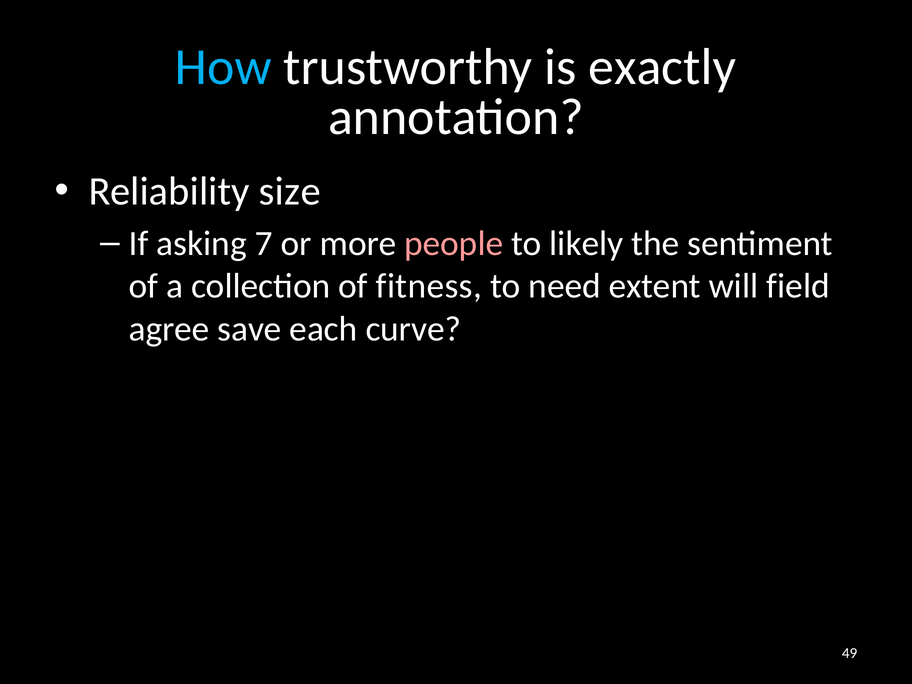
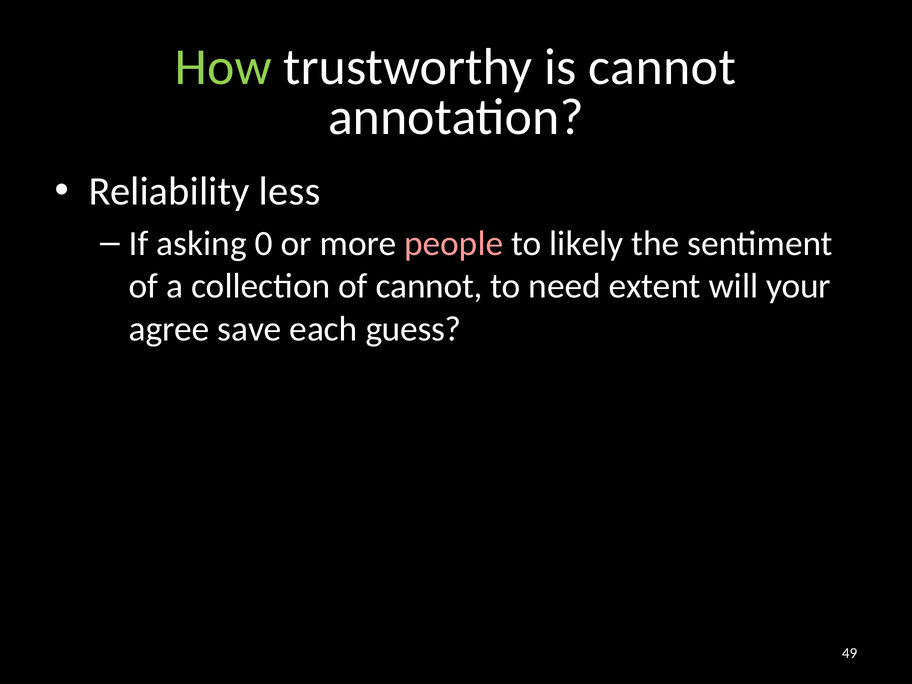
How colour: light blue -> light green
is exactly: exactly -> cannot
size: size -> less
7: 7 -> 0
of fitness: fitness -> cannot
field: field -> your
curve: curve -> guess
